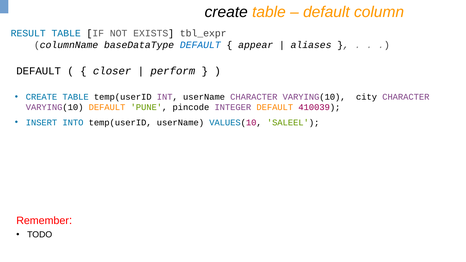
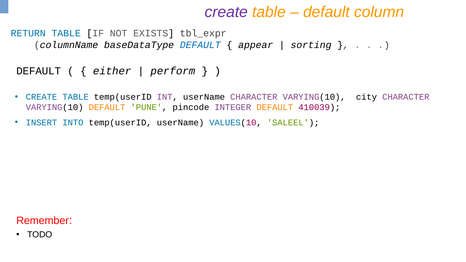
create at (226, 12) colour: black -> purple
RESULT: RESULT -> RETURN
aliases: aliases -> sorting
closer: closer -> either
